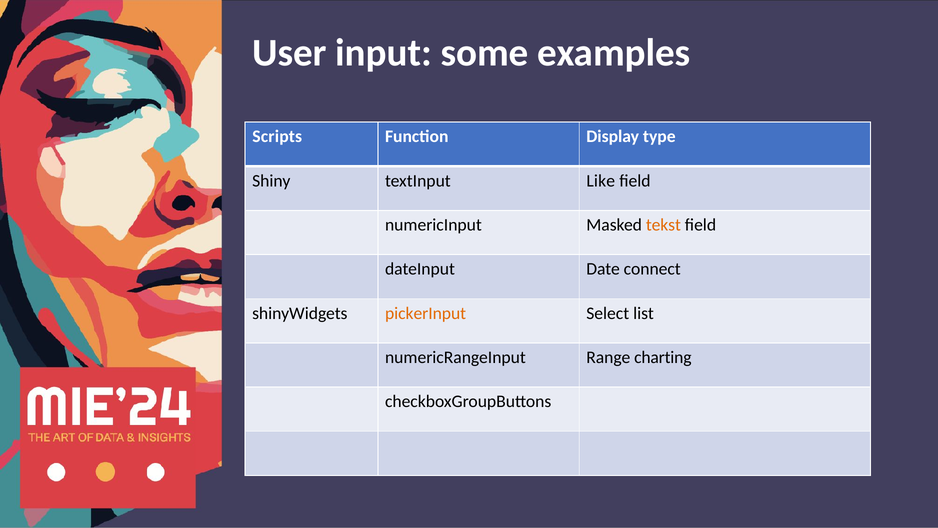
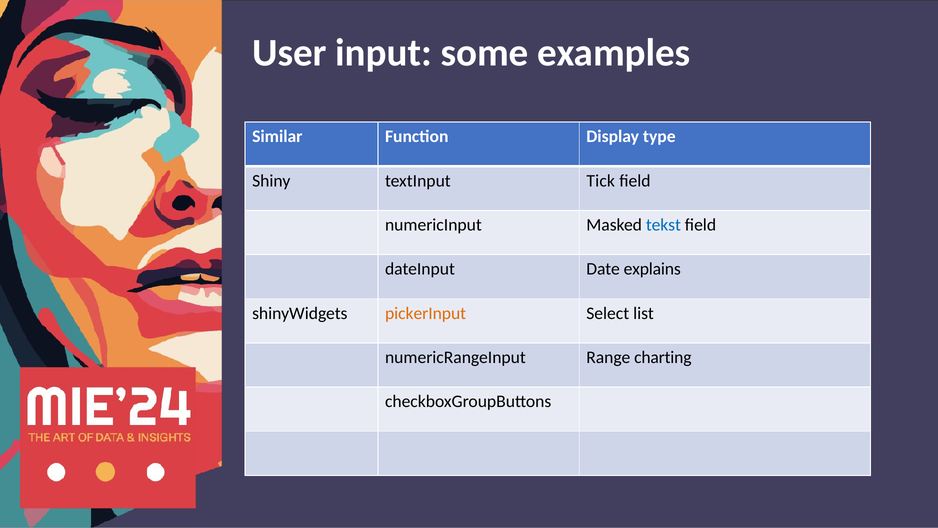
Scripts: Scripts -> Similar
Like: Like -> Tick
tekst colour: orange -> blue
connect: connect -> explains
